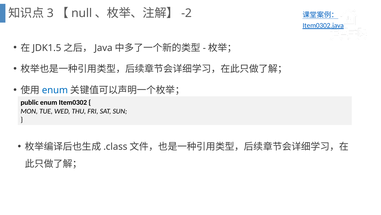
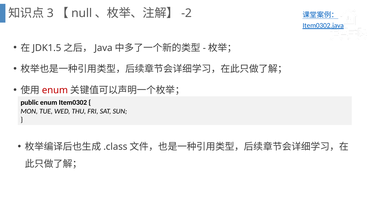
enum at (55, 90) colour: blue -> red
